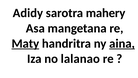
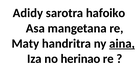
mahery: mahery -> hafoiko
Maty underline: present -> none
lalanao: lalanao -> herinao
